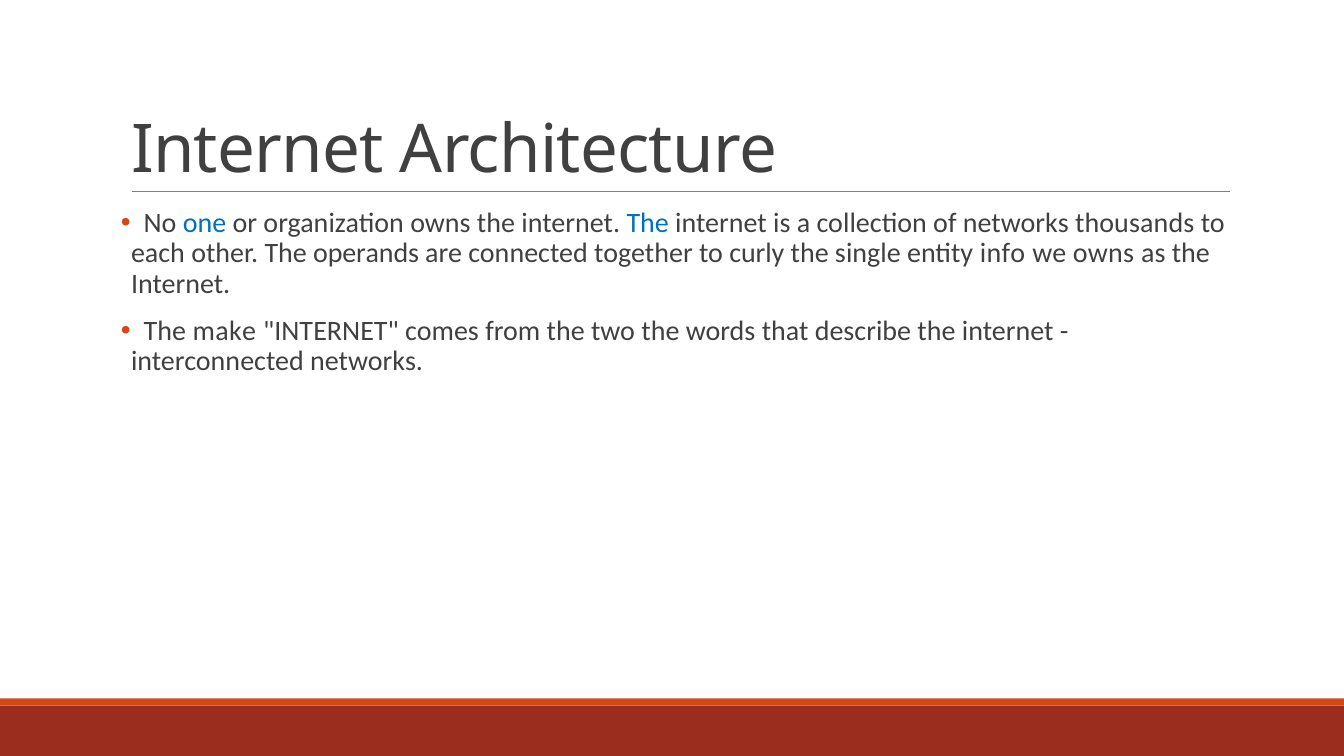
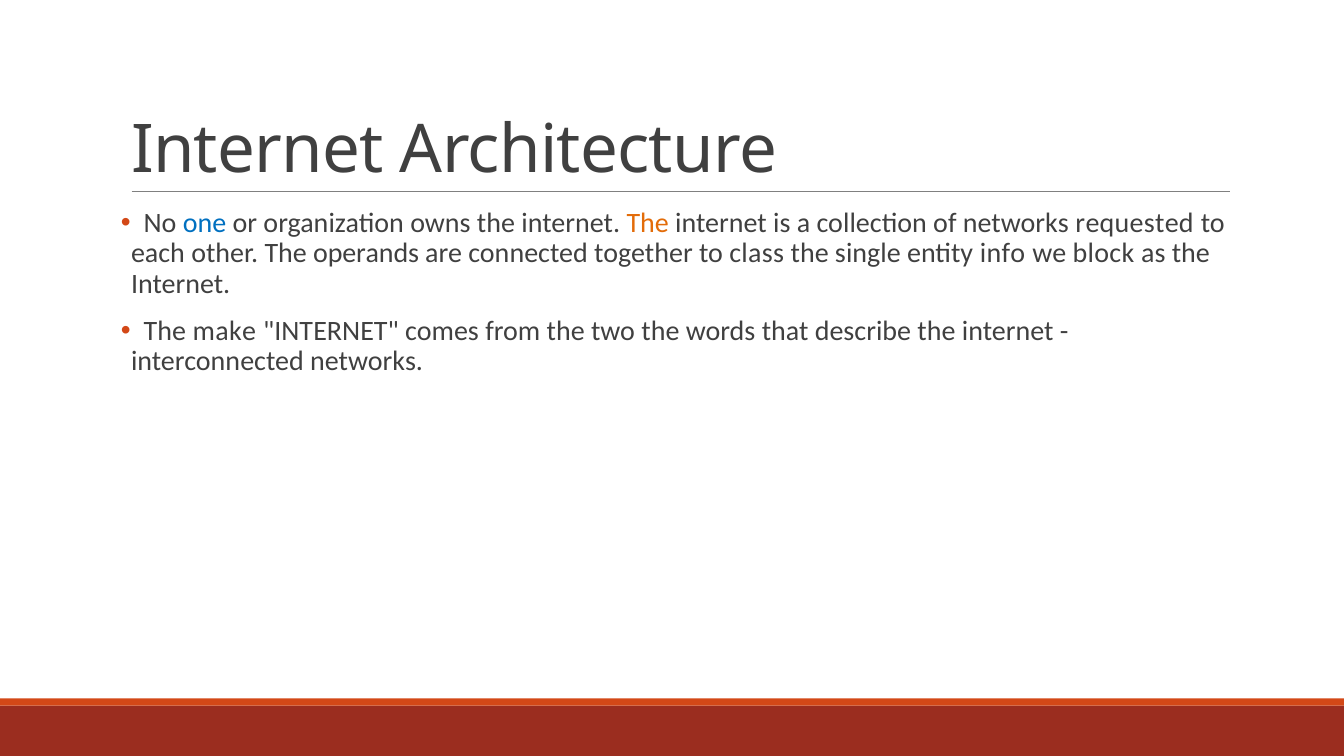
The at (648, 223) colour: blue -> orange
thousands: thousands -> requested
curly: curly -> class
we owns: owns -> block
